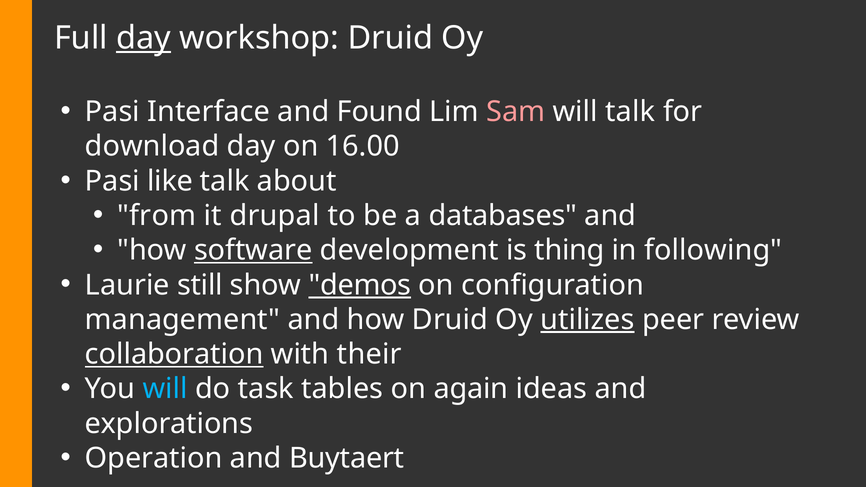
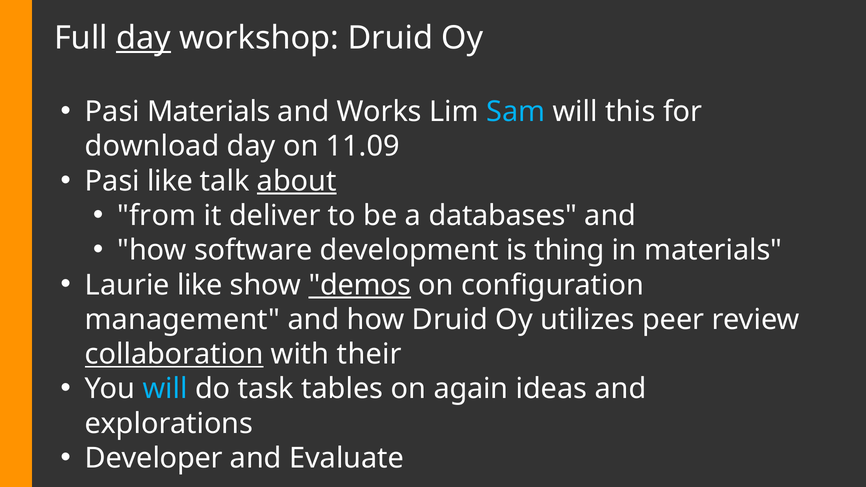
Pasi Interface: Interface -> Materials
Found: Found -> Works
Sam colour: pink -> light blue
will talk: talk -> this
16.00: 16.00 -> 11.09
about underline: none -> present
drupal: drupal -> deliver
software underline: present -> none
in following: following -> materials
Laurie still: still -> like
utilizes underline: present -> none
Operation: Operation -> Developer
Buytaert: Buytaert -> Evaluate
